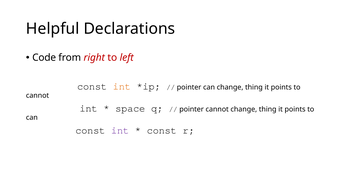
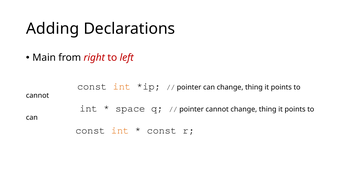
Helpful: Helpful -> Adding
Code: Code -> Main
int at (120, 130) colour: purple -> orange
